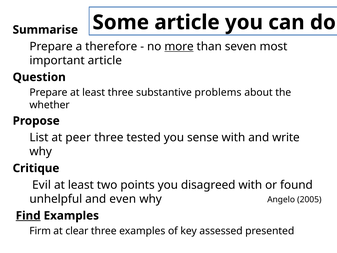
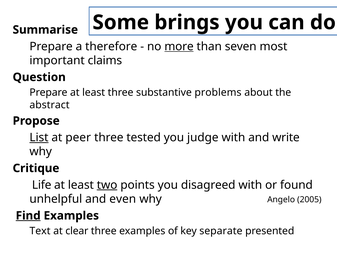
Some article: article -> brings
important article: article -> claims
whether: whether -> abstract
List underline: none -> present
sense: sense -> judge
Evil: Evil -> Life
two underline: none -> present
Firm: Firm -> Text
assessed: assessed -> separate
